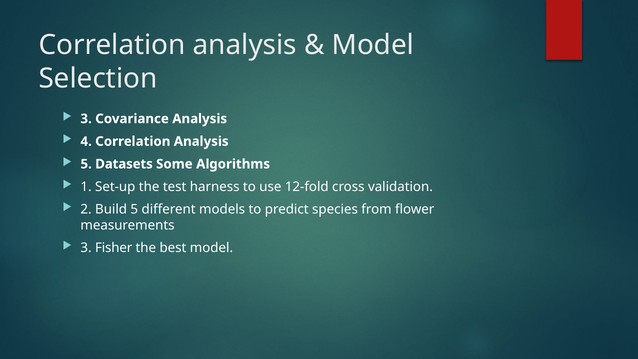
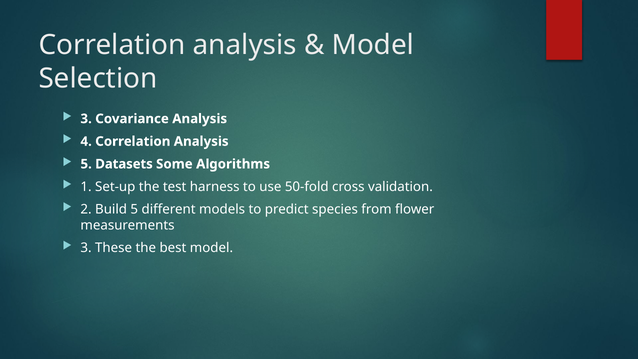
12-fold: 12-fold -> 50-fold
Fisher: Fisher -> These
